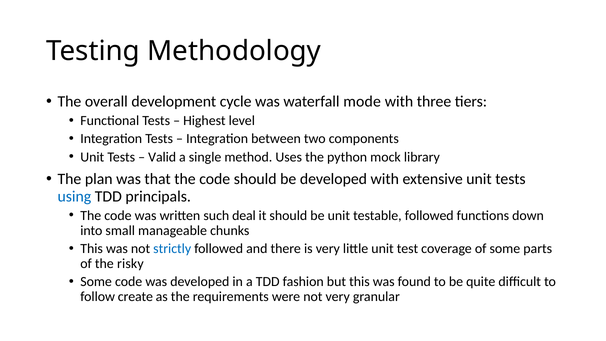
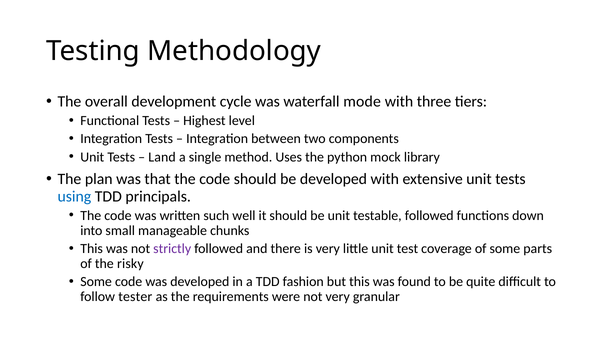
Valid: Valid -> Land
deal: deal -> well
strictly colour: blue -> purple
create: create -> tester
